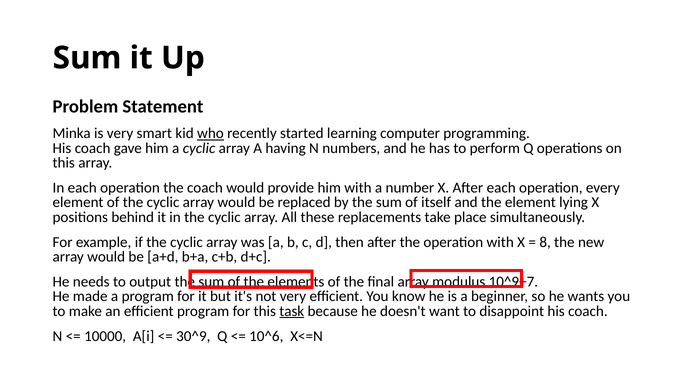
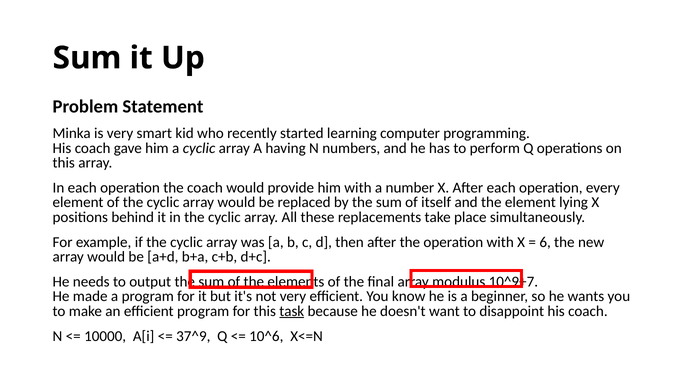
who underline: present -> none
8: 8 -> 6
30^9: 30^9 -> 37^9
